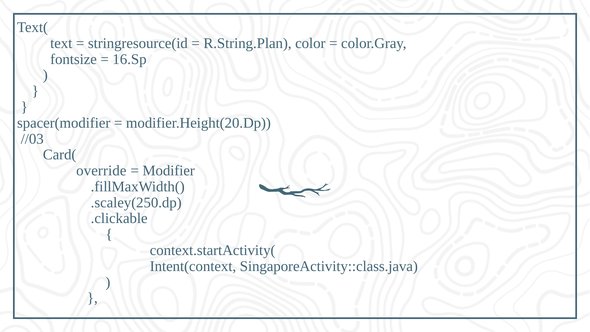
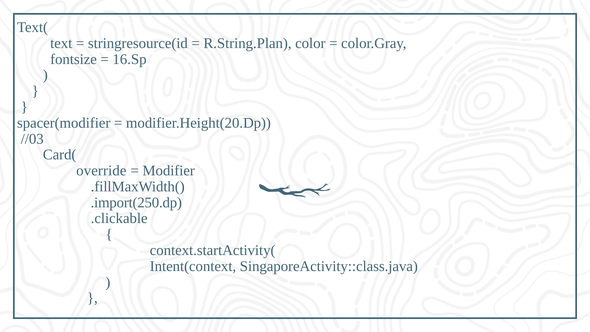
.scaley(250.dp: .scaley(250.dp -> .import(250.dp
